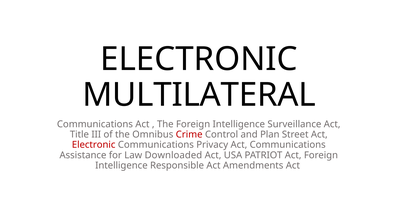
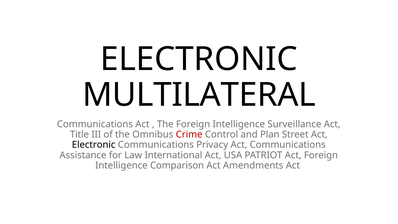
Electronic at (94, 145) colour: red -> black
Downloaded: Downloaded -> International
Responsible: Responsible -> Comparison
